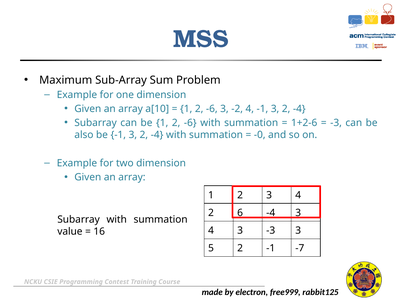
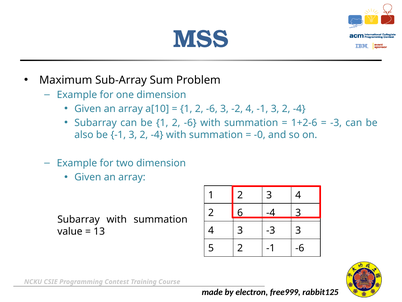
16: 16 -> 13
-1 -7: -7 -> -6
